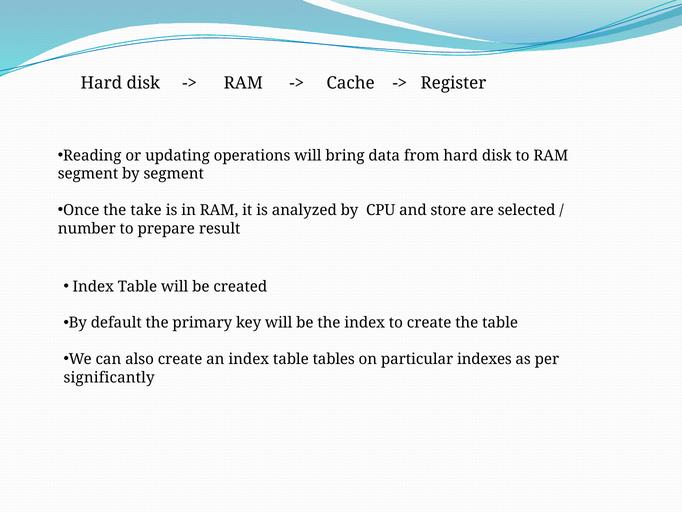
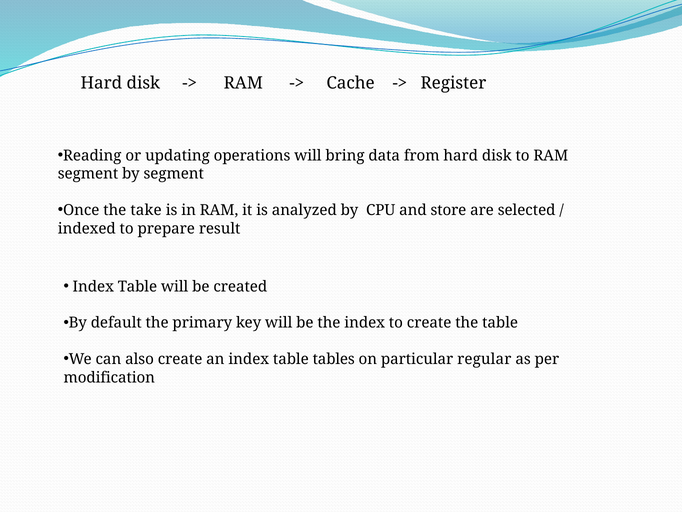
number: number -> indexed
indexes: indexes -> regular
significantly: significantly -> modification
